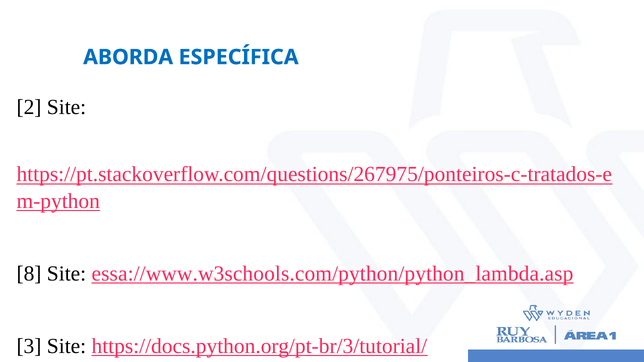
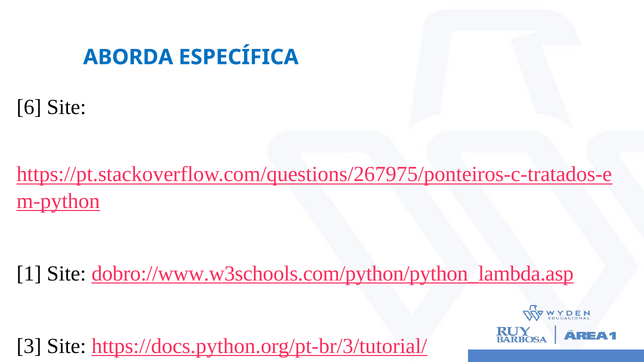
2: 2 -> 6
8: 8 -> 1
essa://www.w3schools.com/python/python_lambda.asp: essa://www.w3schools.com/python/python_lambda.asp -> dobro://www.w3schools.com/python/python_lambda.asp
